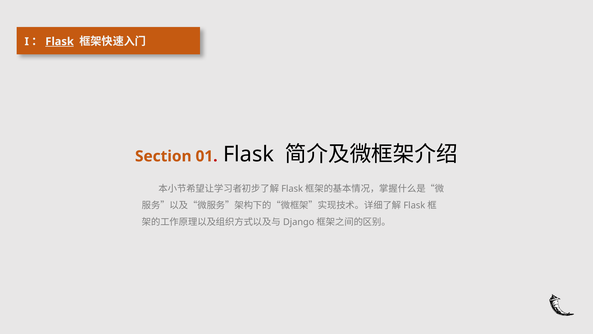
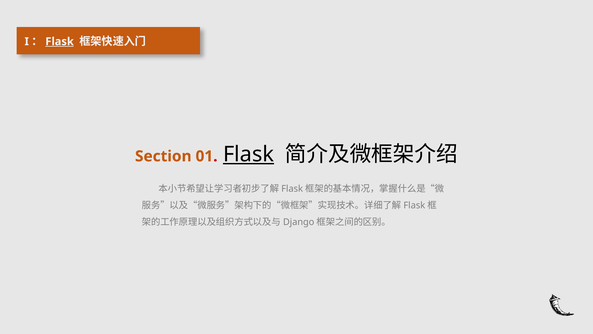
Flask at (249, 154) underline: none -> present
